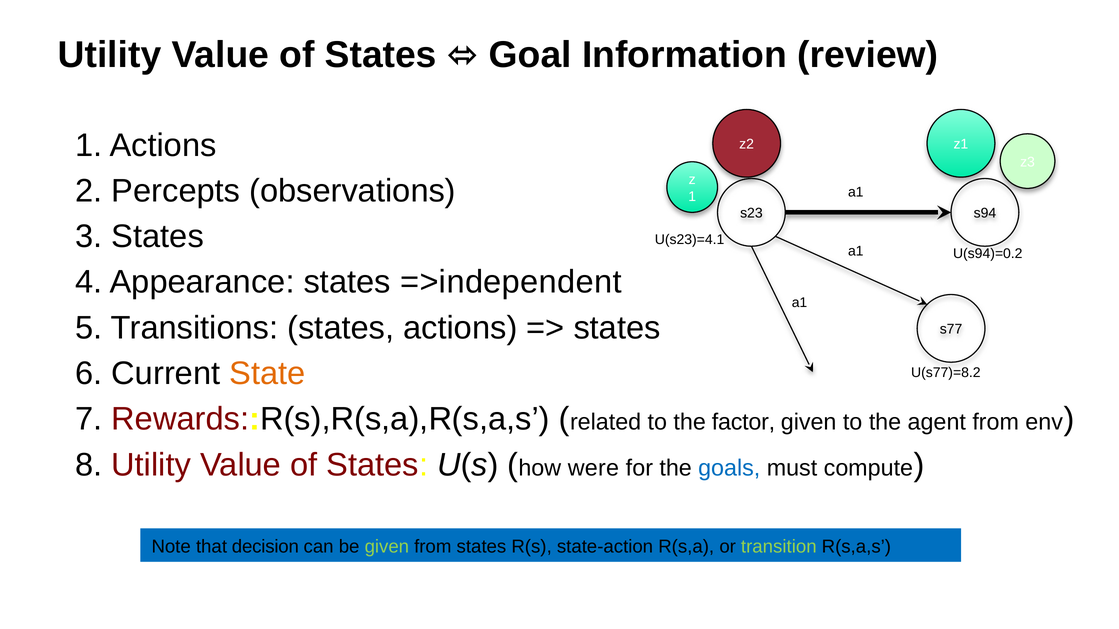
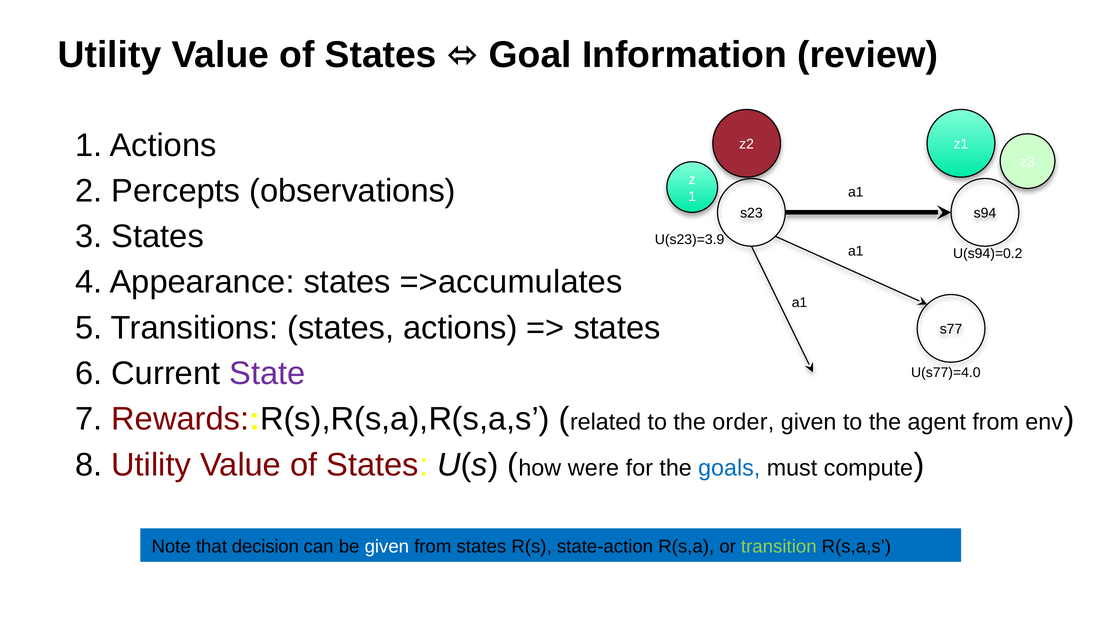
U(s23)=4.1: U(s23)=4.1 -> U(s23)=3.9
=>independent: =>independent -> =>accumulates
State colour: orange -> purple
U(s77)=8.2: U(s77)=8.2 -> U(s77)=4.0
factor: factor -> order
given at (387, 547) colour: light green -> white
